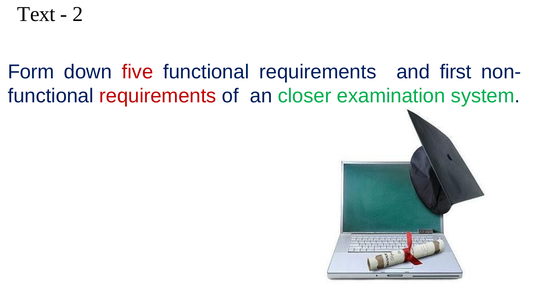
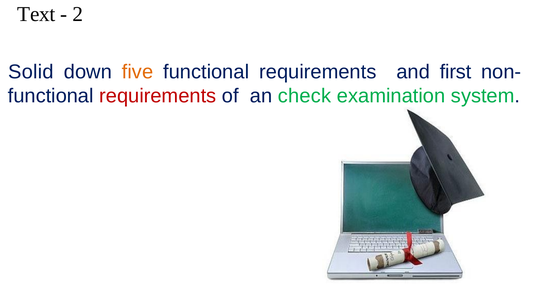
Form: Form -> Solid
five colour: red -> orange
closer: closer -> check
